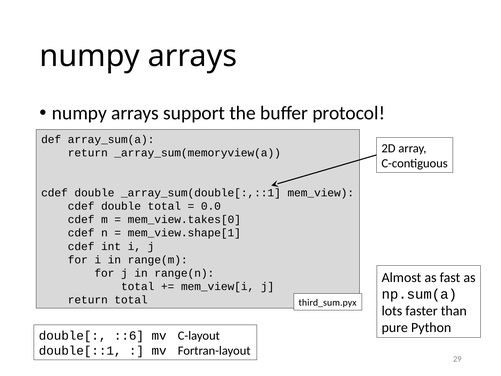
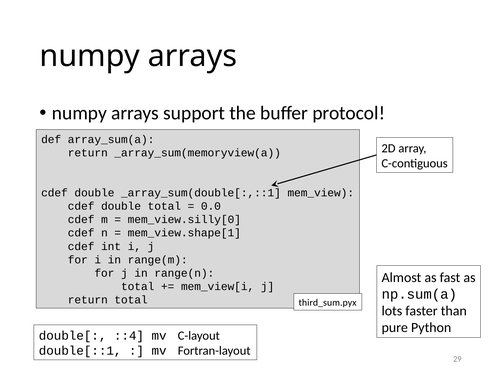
mem_view.takes[0: mem_view.takes[0 -> mem_view.silly[0
::6: ::6 -> ::4
